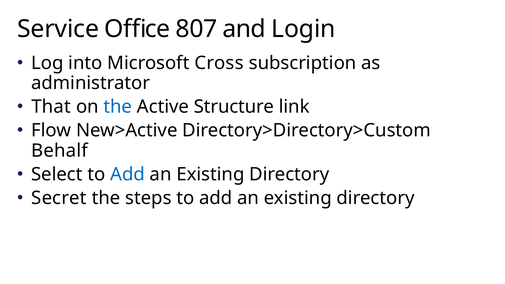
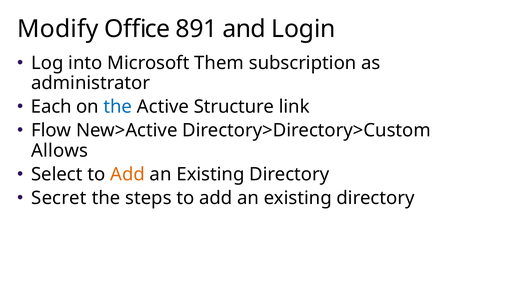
Service: Service -> Modify
807: 807 -> 891
Cross: Cross -> Them
That: That -> Each
Behalf: Behalf -> Allows
Add at (128, 174) colour: blue -> orange
